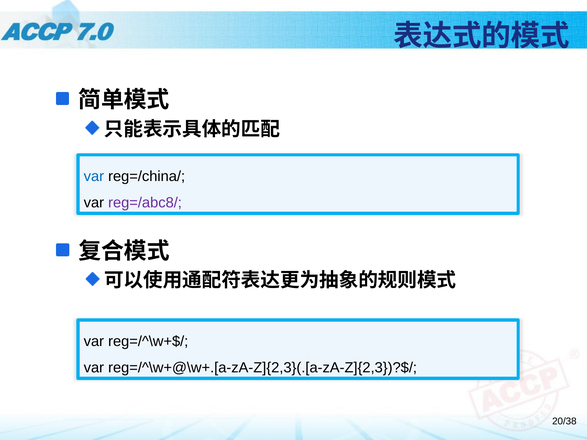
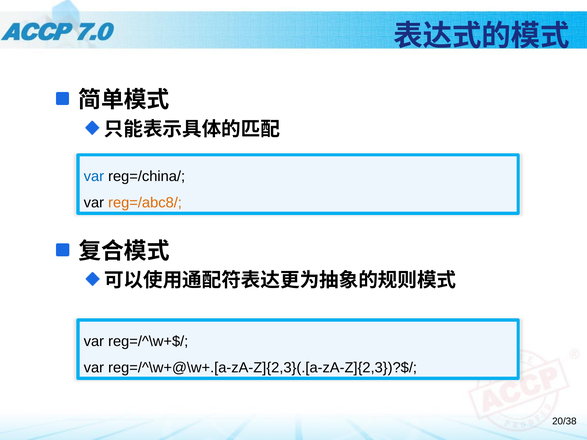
reg=/abc8/ colour: purple -> orange
